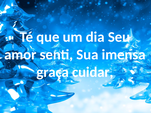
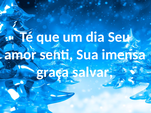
cuidar: cuidar -> salvar
